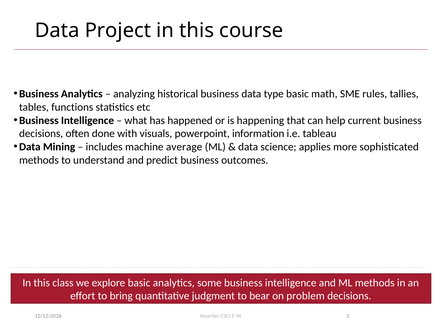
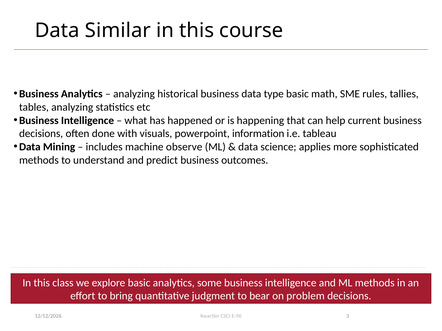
Project: Project -> Similar
tables functions: functions -> analyzing
average: average -> observe
